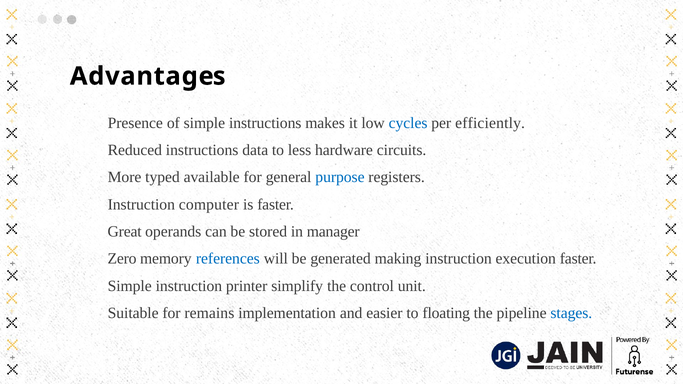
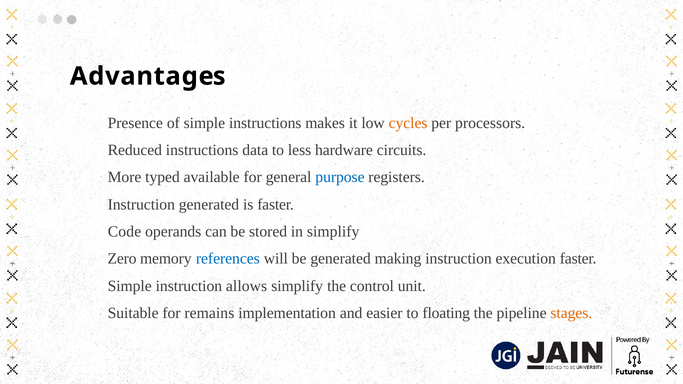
cycles colour: blue -> orange
efficiently: efficiently -> processors
Instruction computer: computer -> generated
Great: Great -> Code
in manager: manager -> simplify
printer: printer -> allows
stages colour: blue -> orange
